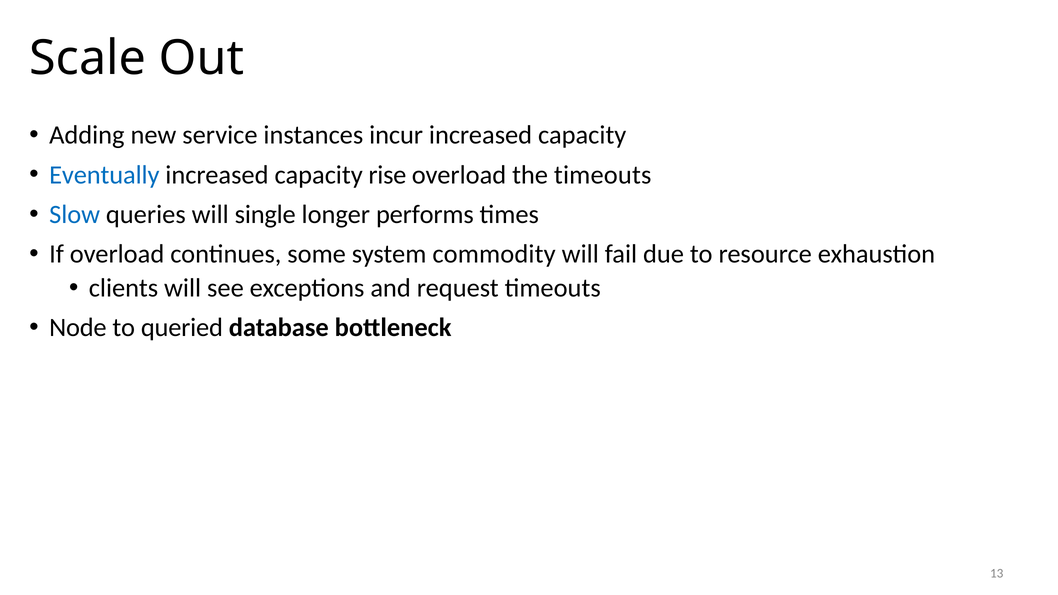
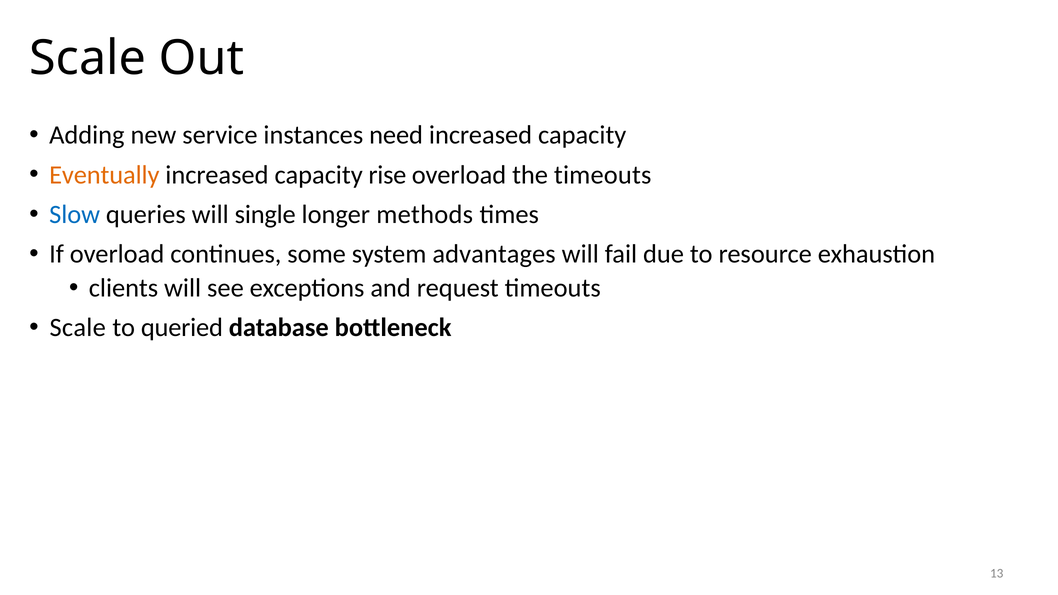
incur: incur -> need
Eventually colour: blue -> orange
performs: performs -> methods
commodity: commodity -> advantages
Node at (78, 328): Node -> Scale
